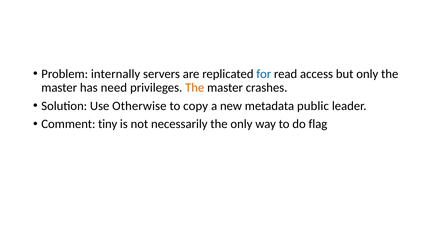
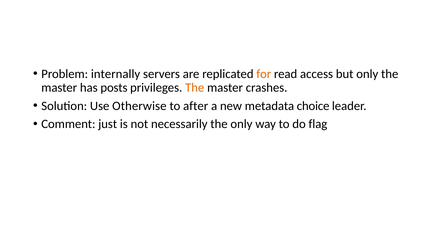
for colour: blue -> orange
need: need -> posts
copy: copy -> after
public: public -> choice
tiny: tiny -> just
